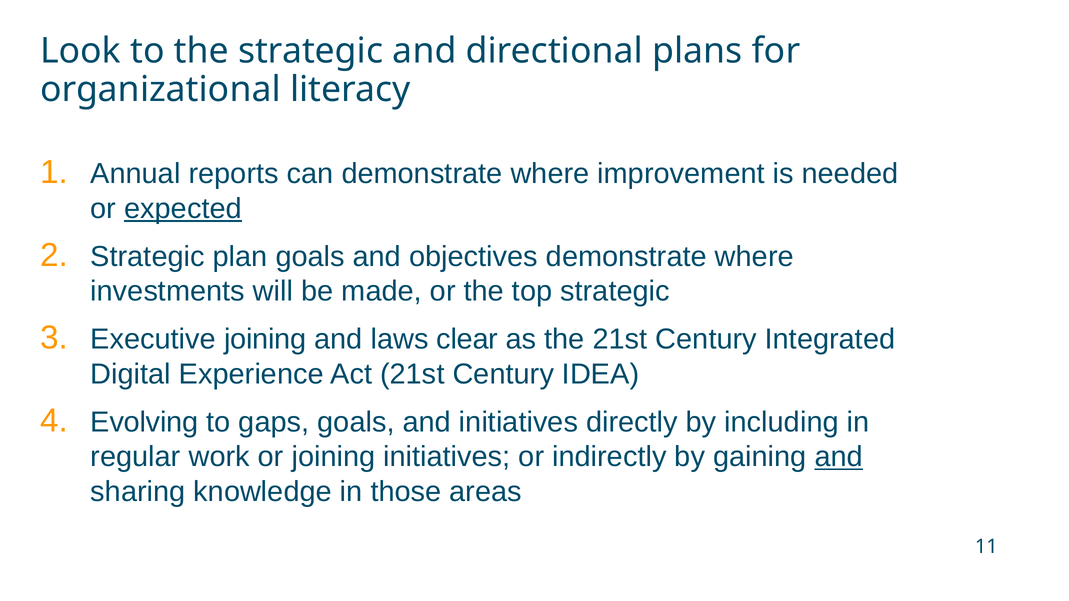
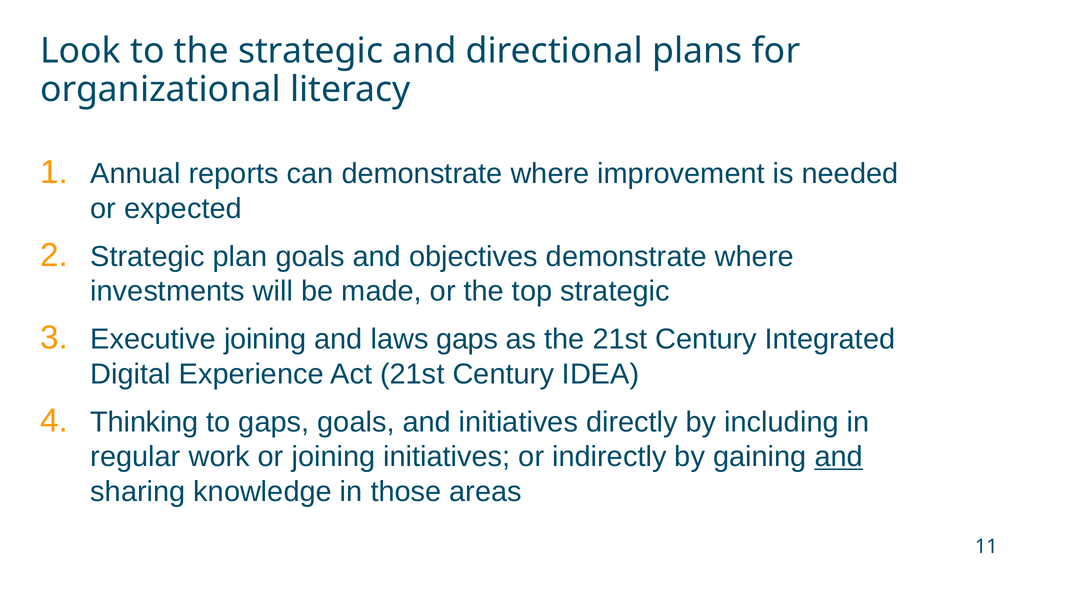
expected underline: present -> none
laws clear: clear -> gaps
Evolving: Evolving -> Thinking
